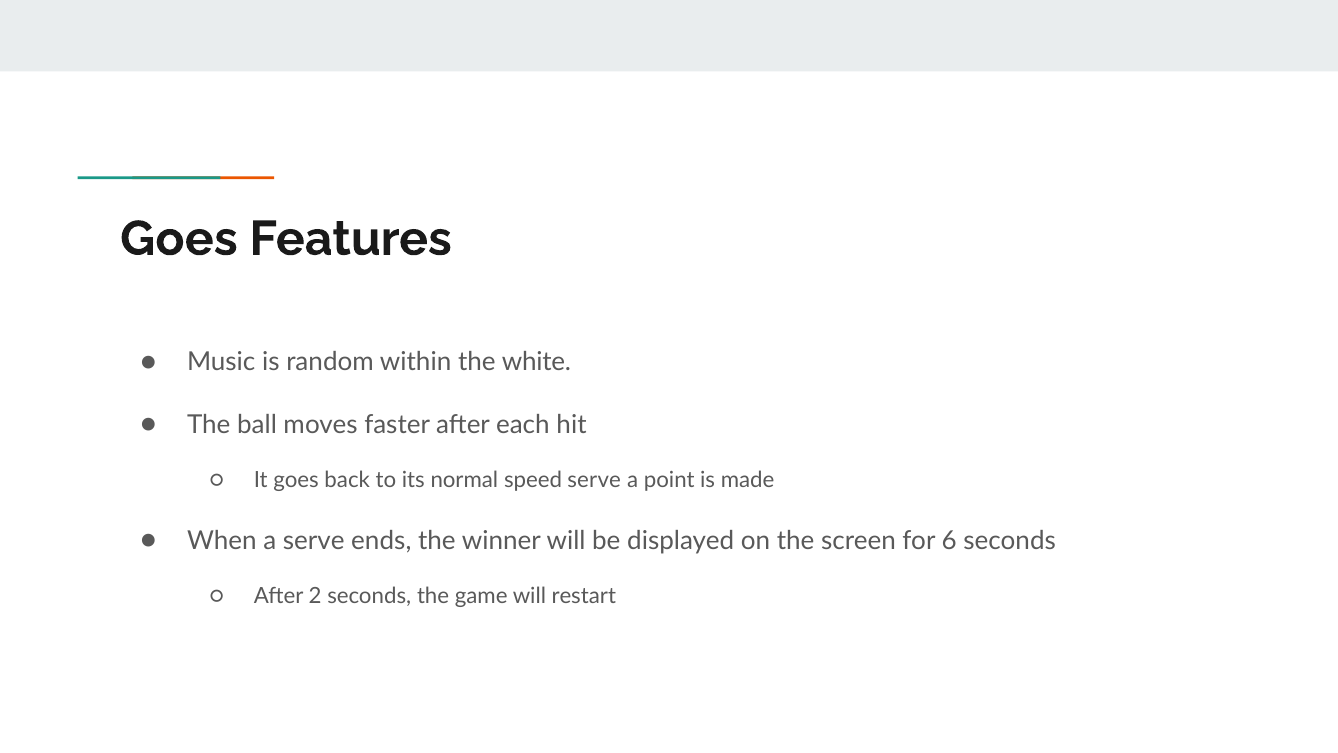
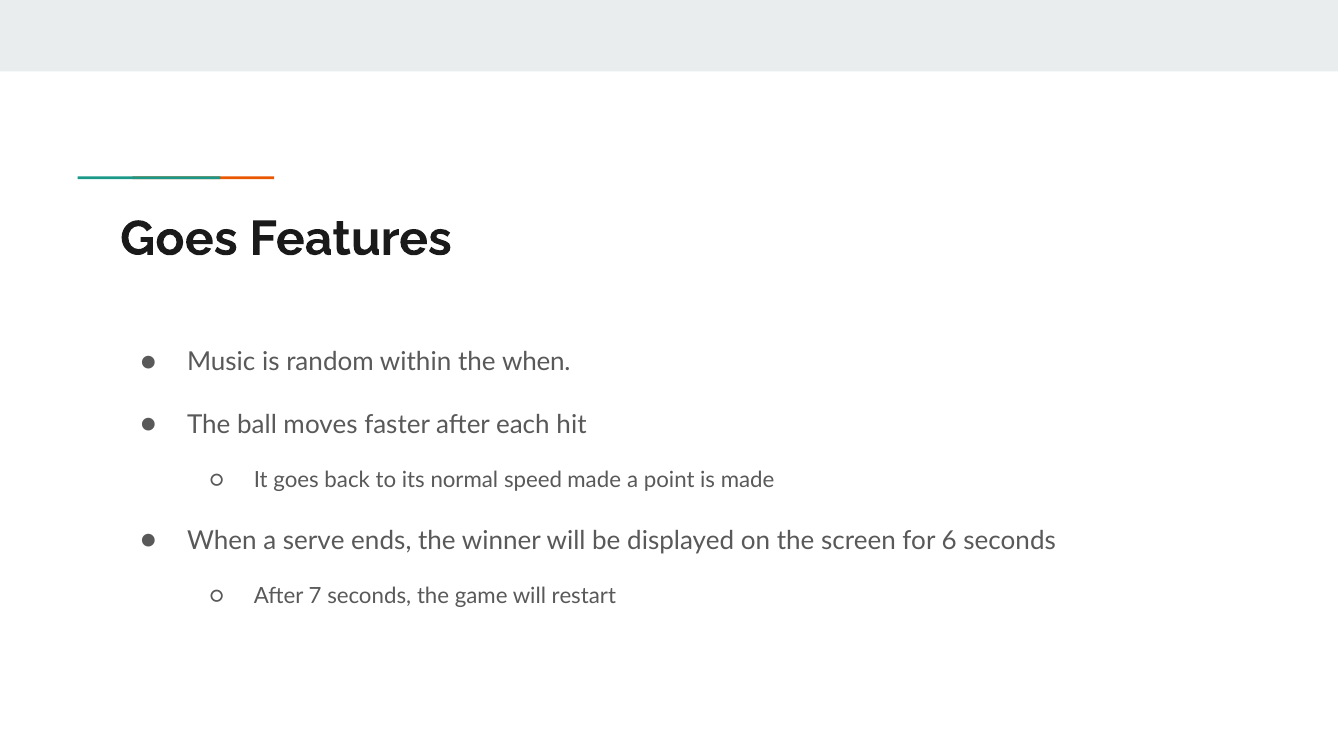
the white: white -> when
speed serve: serve -> made
2: 2 -> 7
